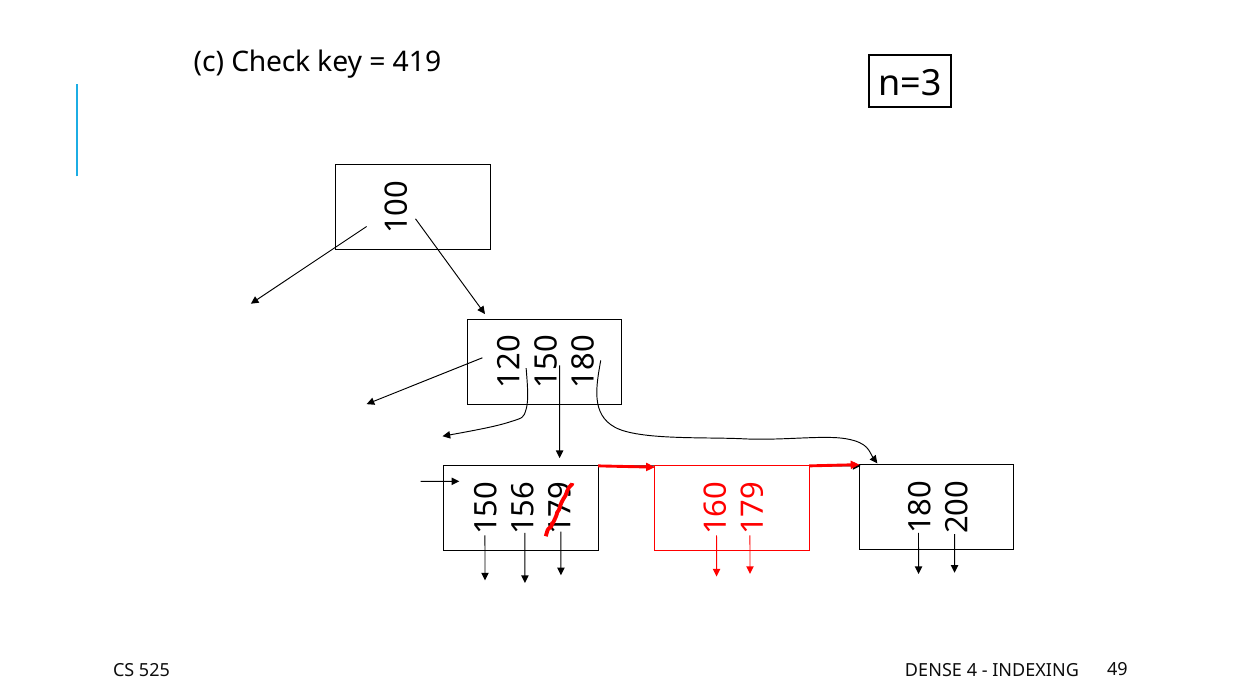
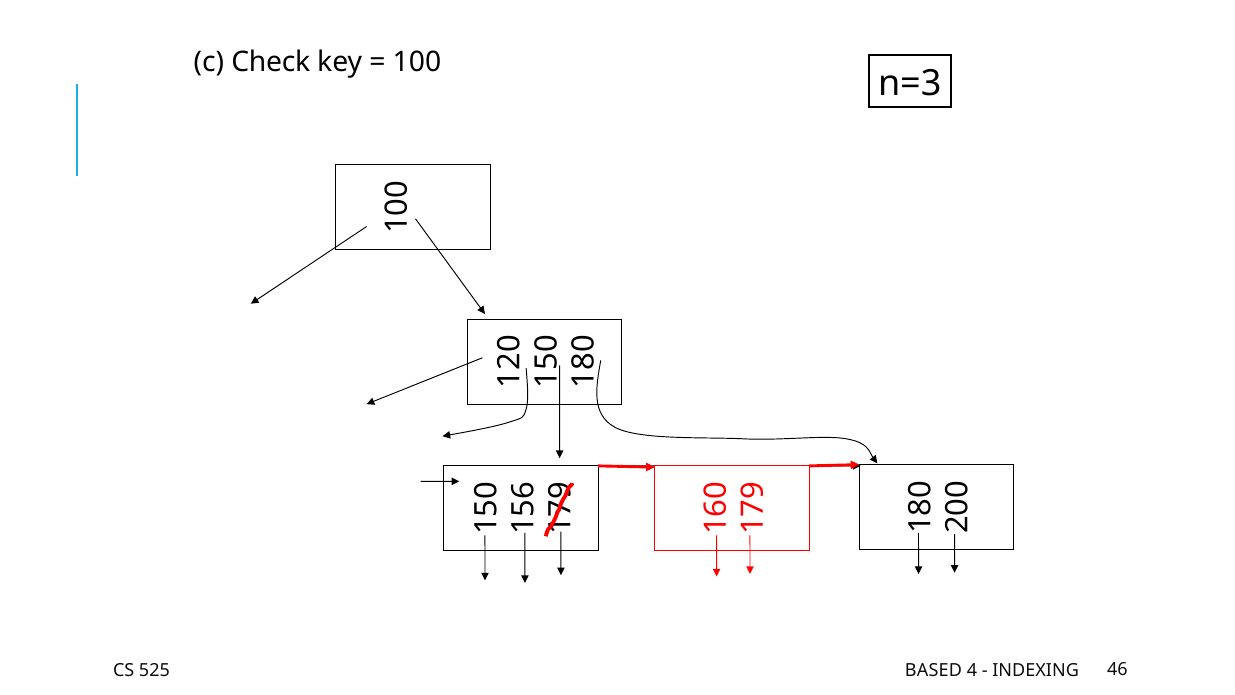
419: 419 -> 100
DENSE: DENSE -> BASED
49: 49 -> 46
